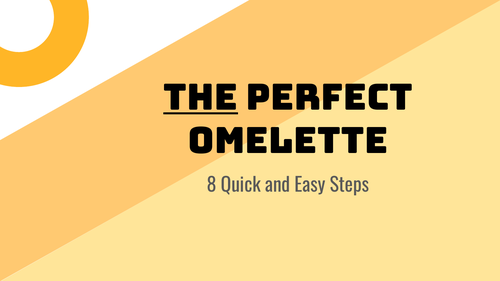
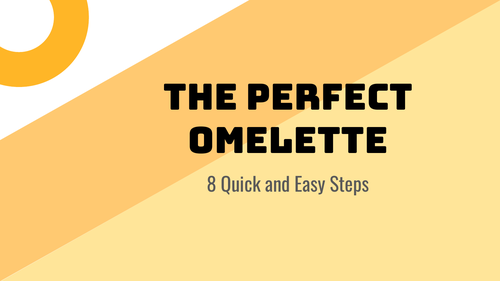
The underline: present -> none
